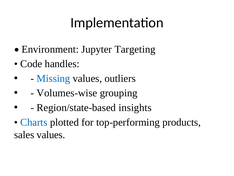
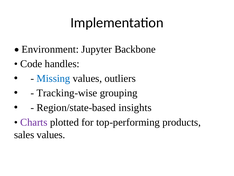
Targeting: Targeting -> Backbone
Volumes-wise: Volumes-wise -> Tracking-wise
Charts colour: blue -> purple
